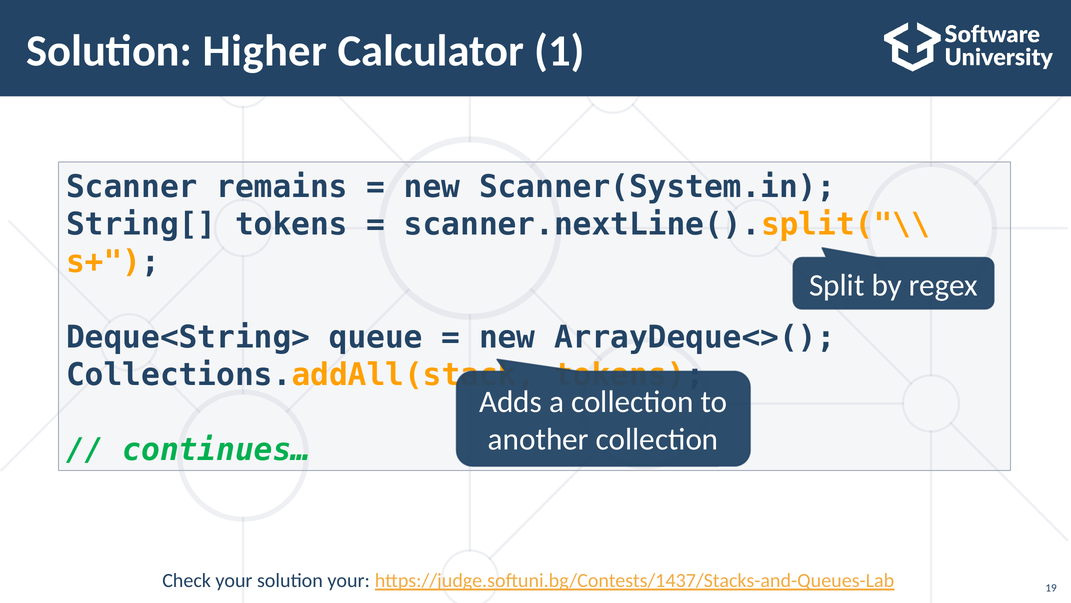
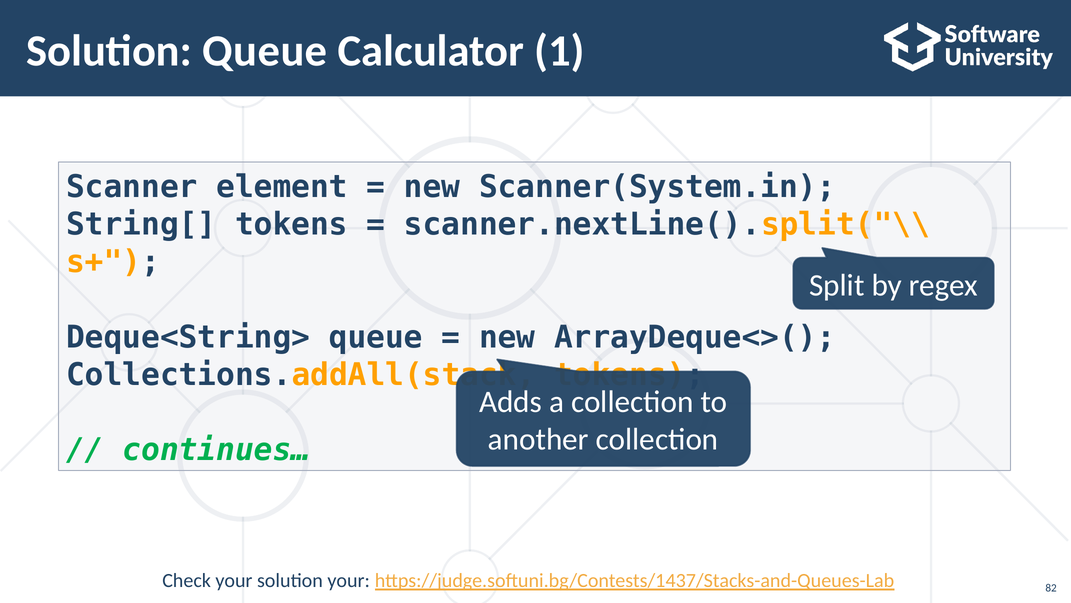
Solution Higher: Higher -> Queue
remains: remains -> element
19: 19 -> 82
